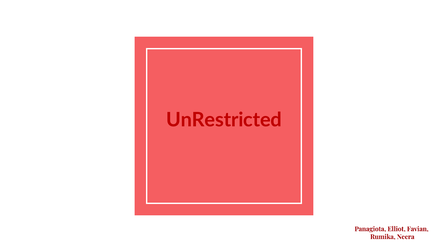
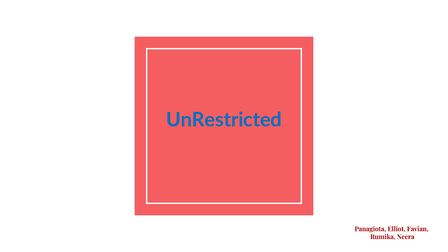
UnRestricted colour: red -> blue
